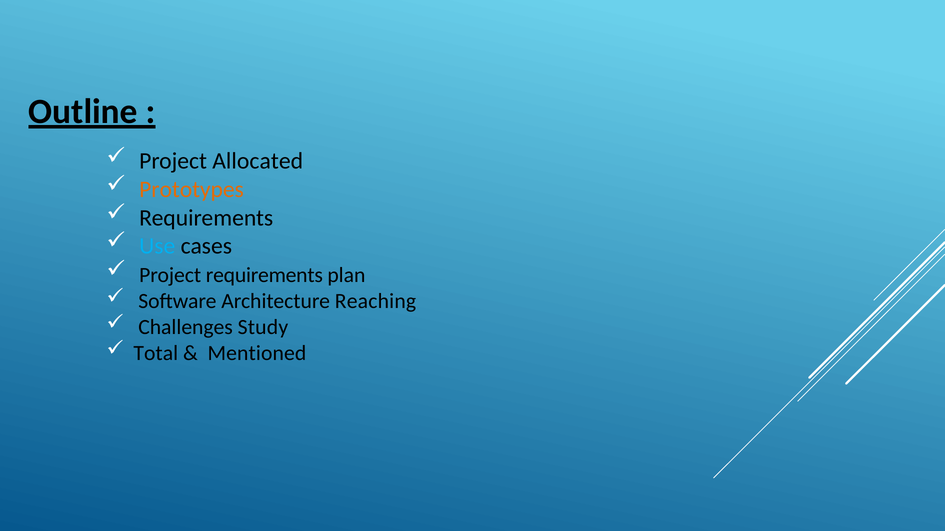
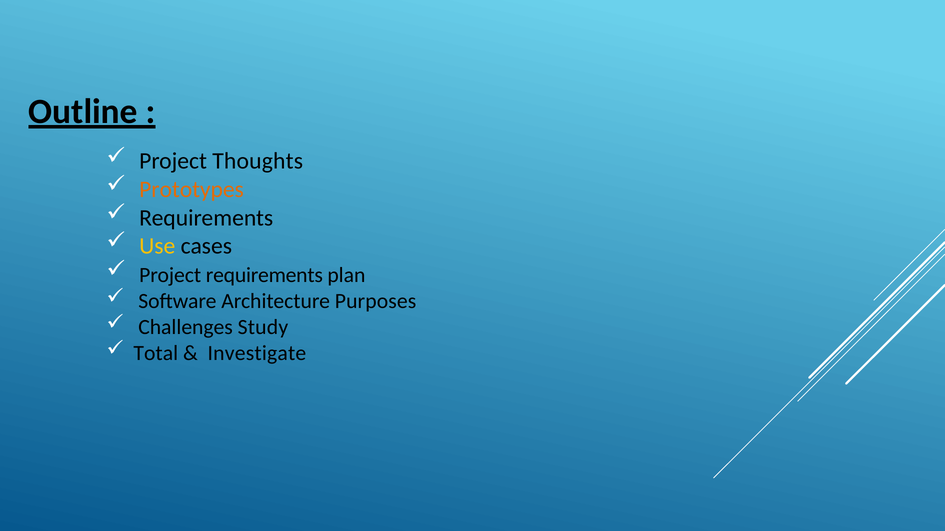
Allocated: Allocated -> Thoughts
Use colour: light blue -> yellow
Reaching: Reaching -> Purposes
Mentioned: Mentioned -> Investigate
